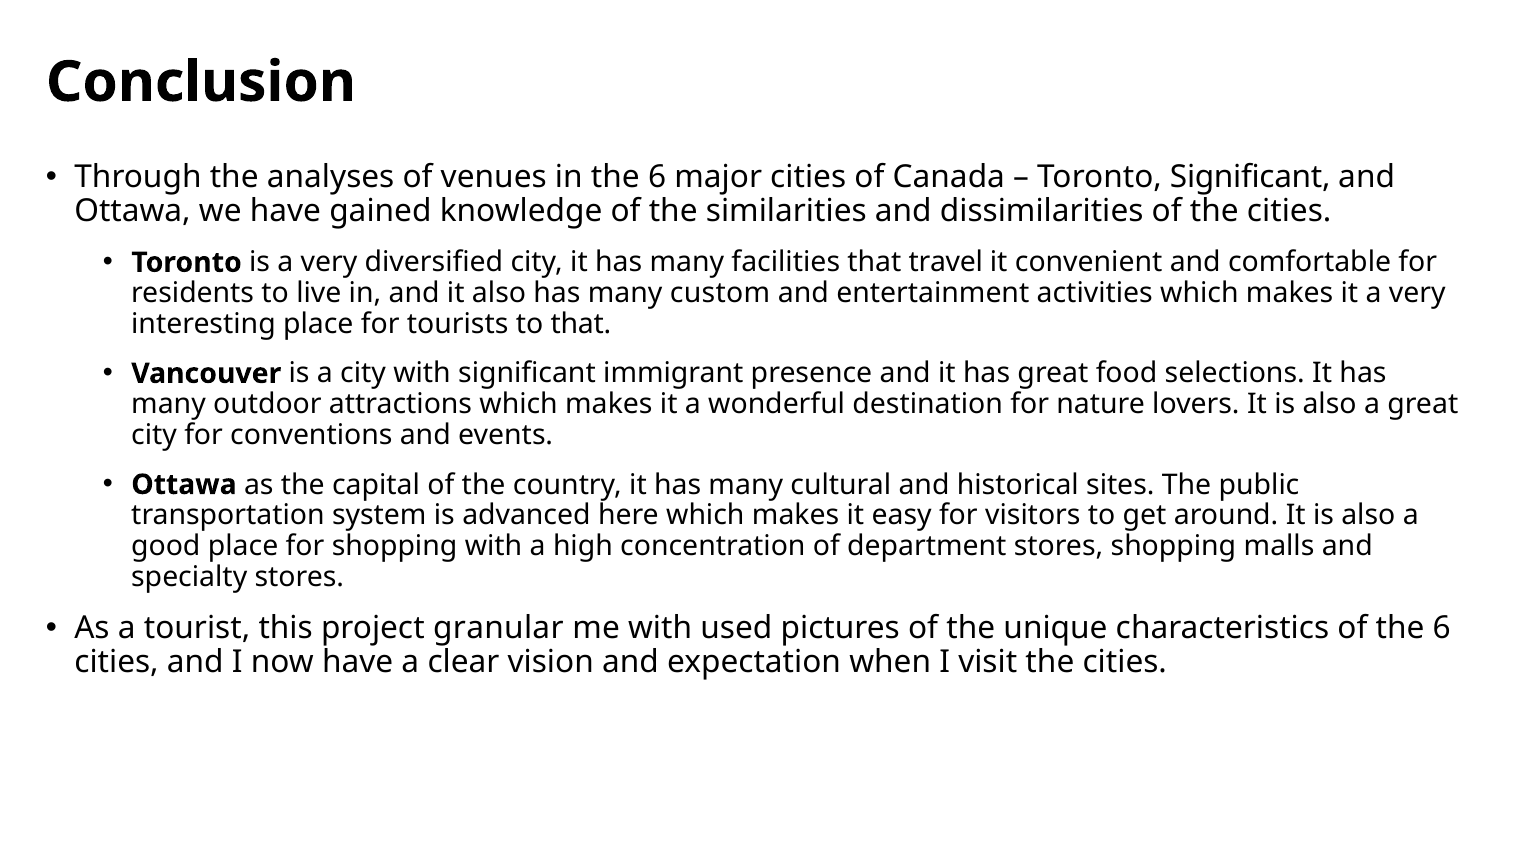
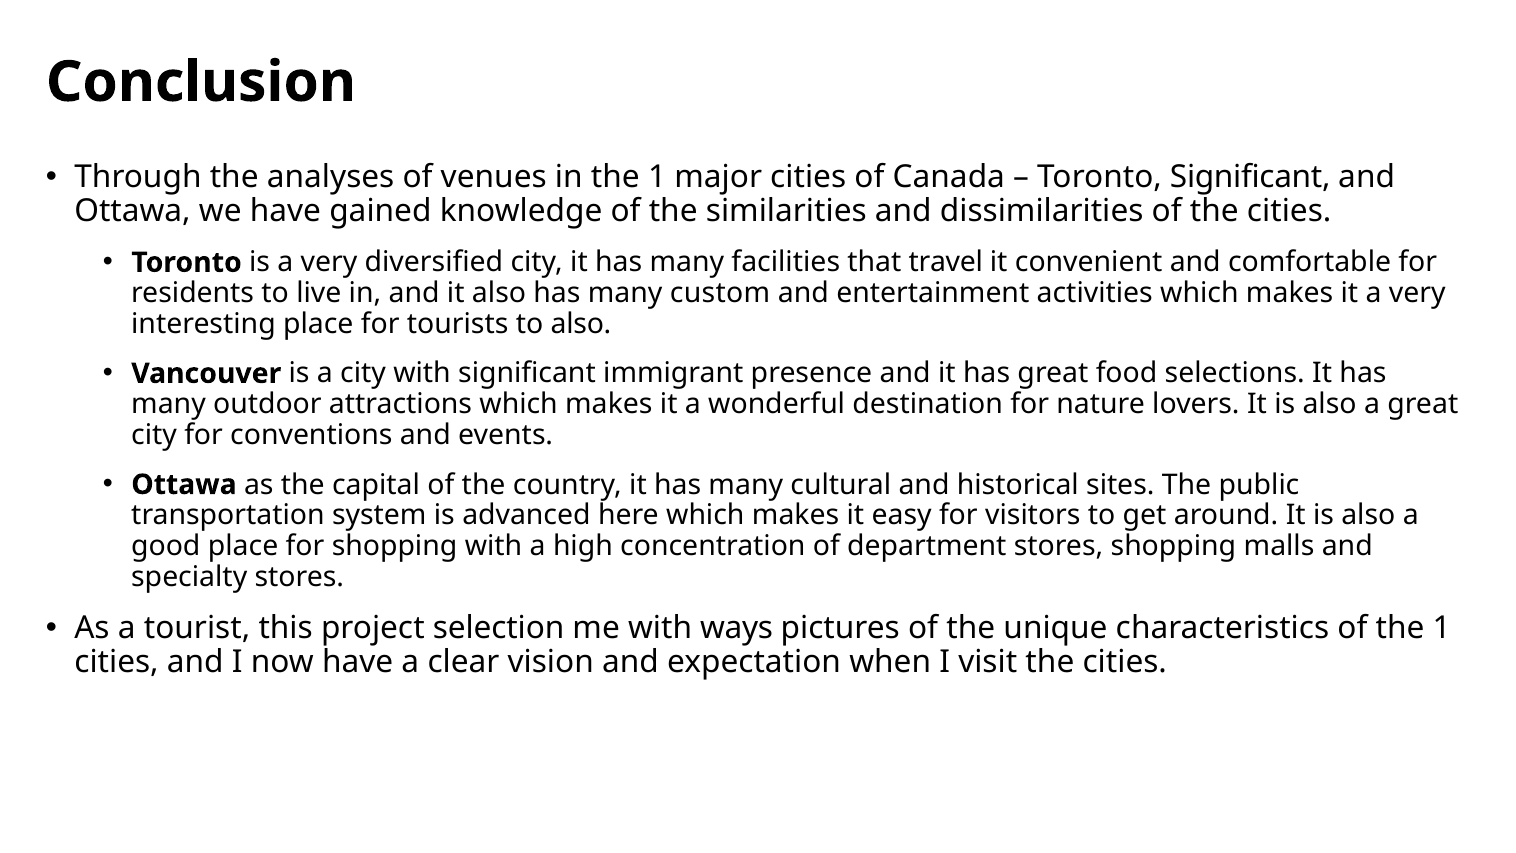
in the 6: 6 -> 1
to that: that -> also
granular: granular -> selection
used: used -> ways
of the 6: 6 -> 1
